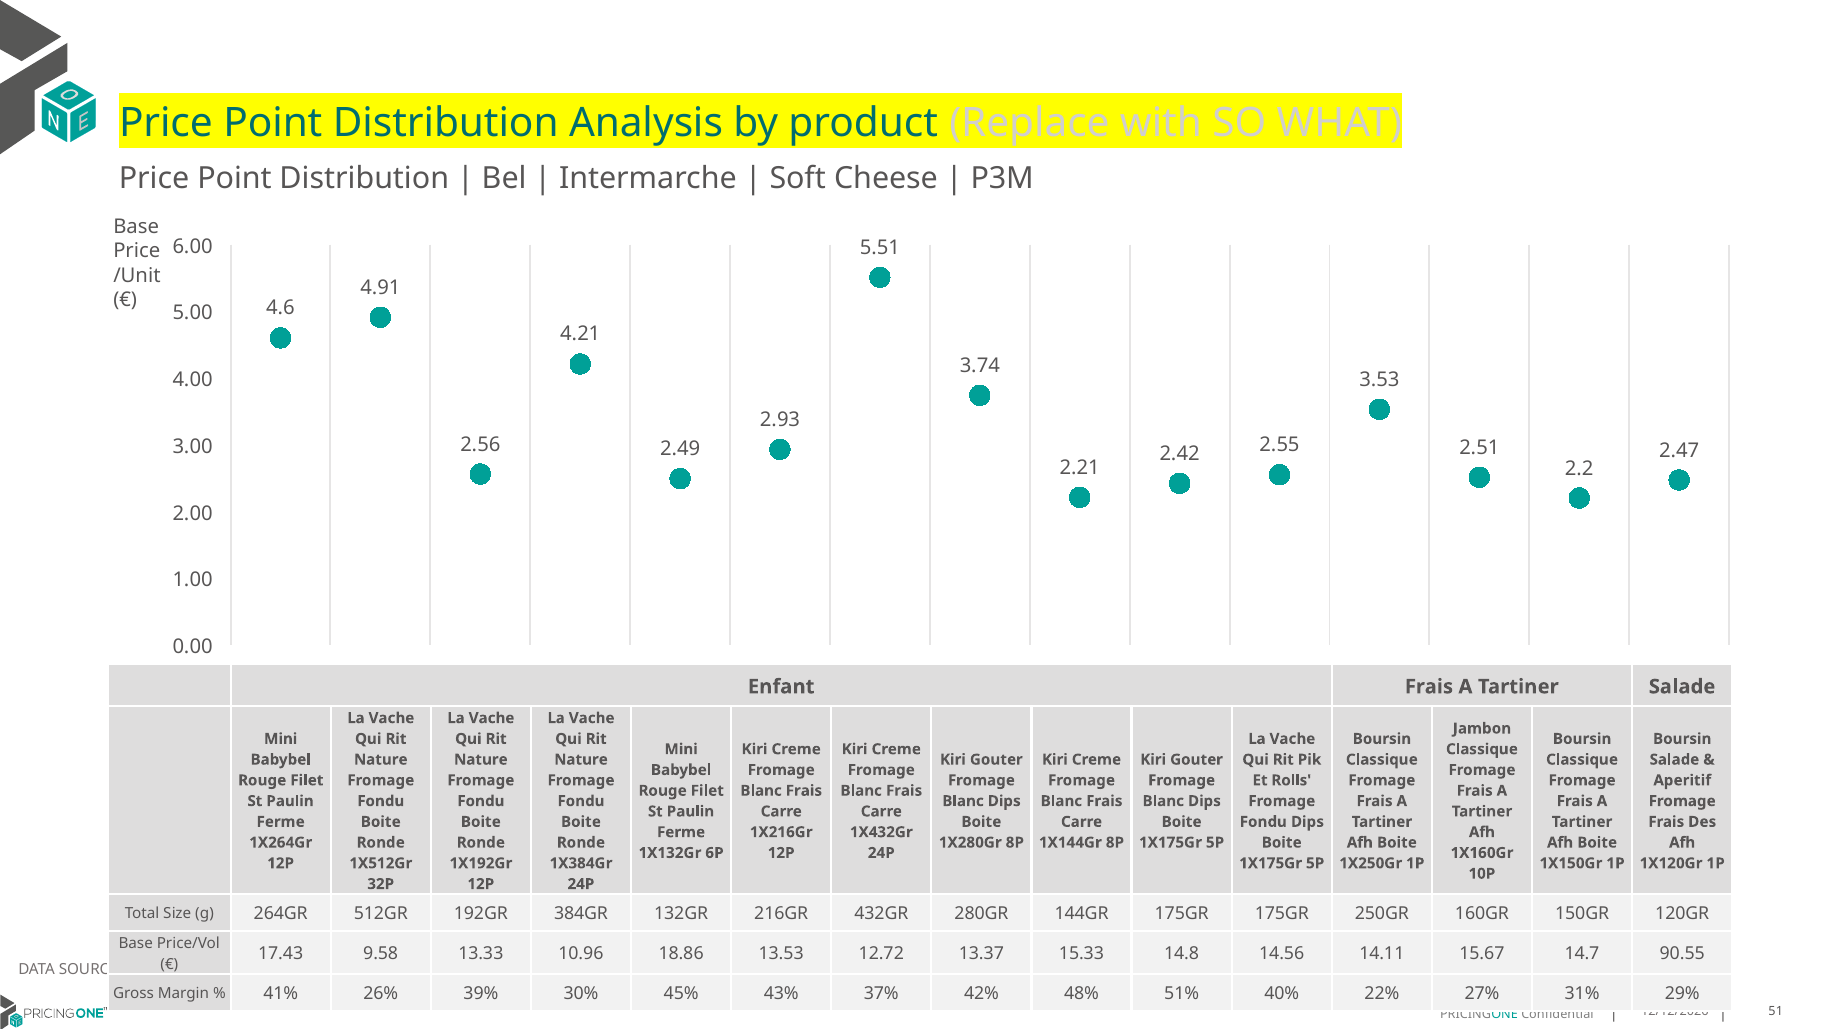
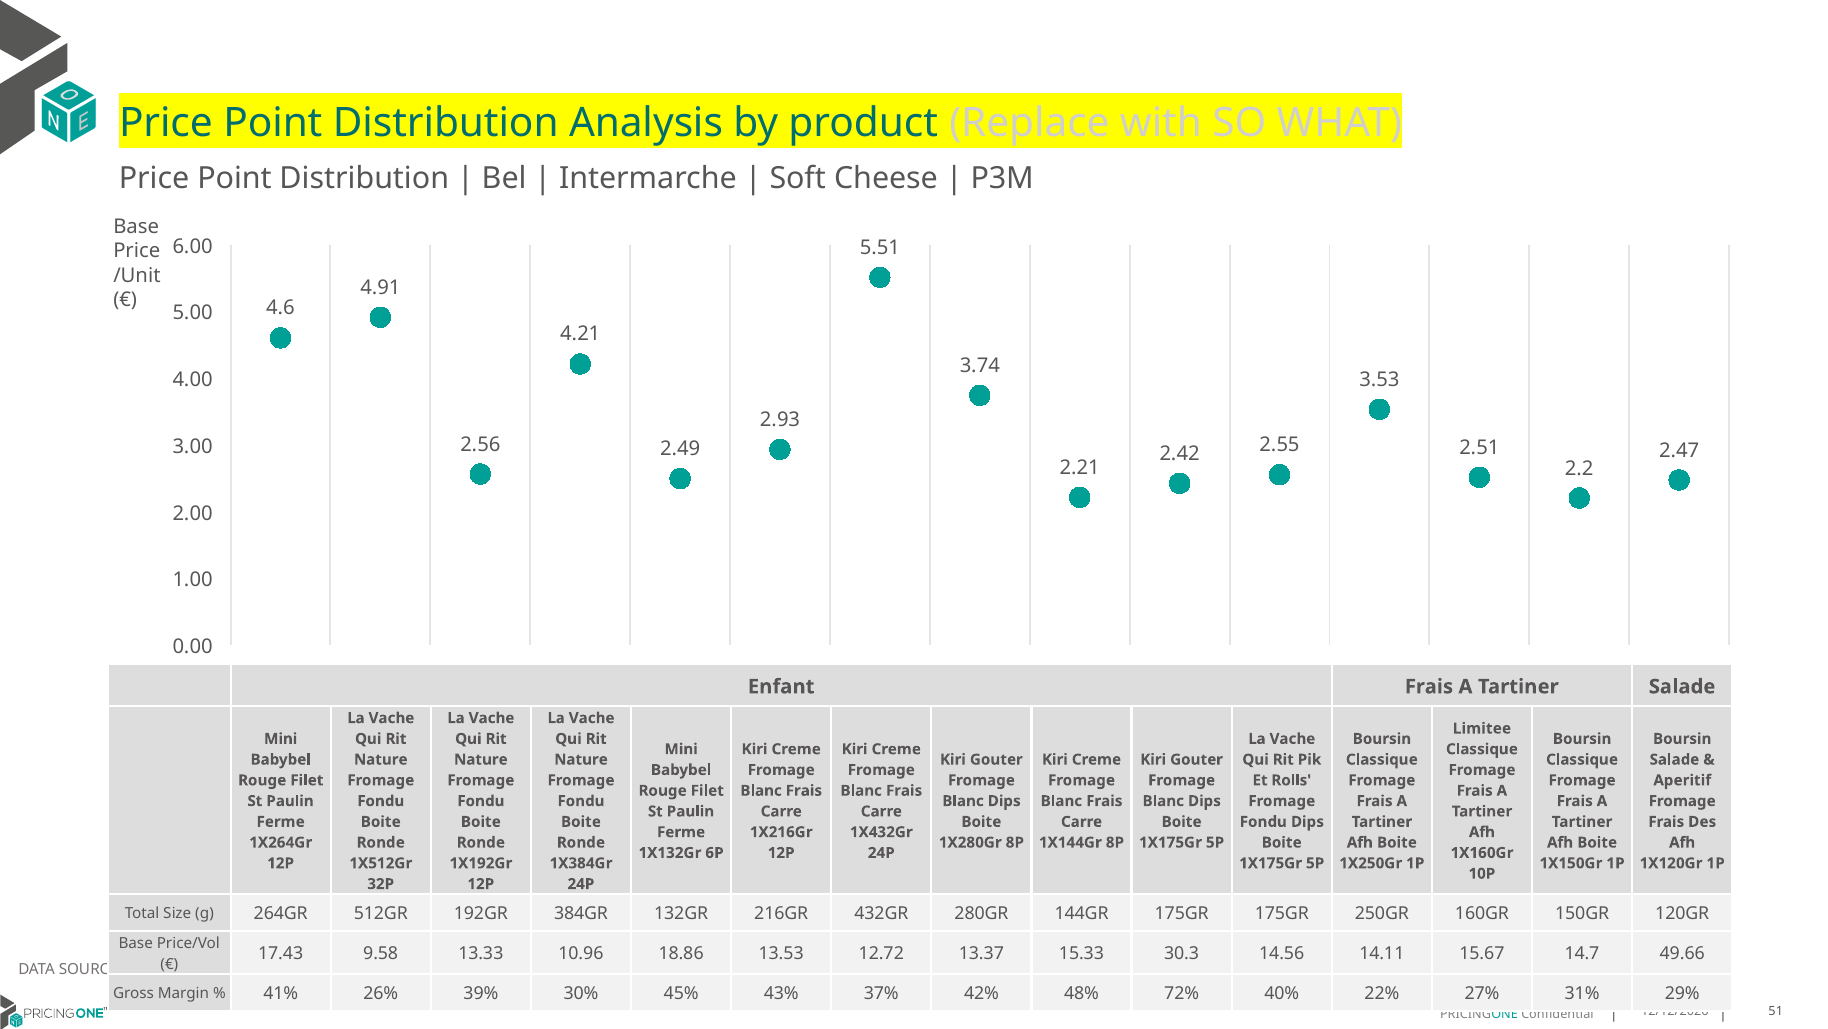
Jambon: Jambon -> Limitee
14.8: 14.8 -> 30.3
90.55: 90.55 -> 49.66
51%: 51% -> 72%
